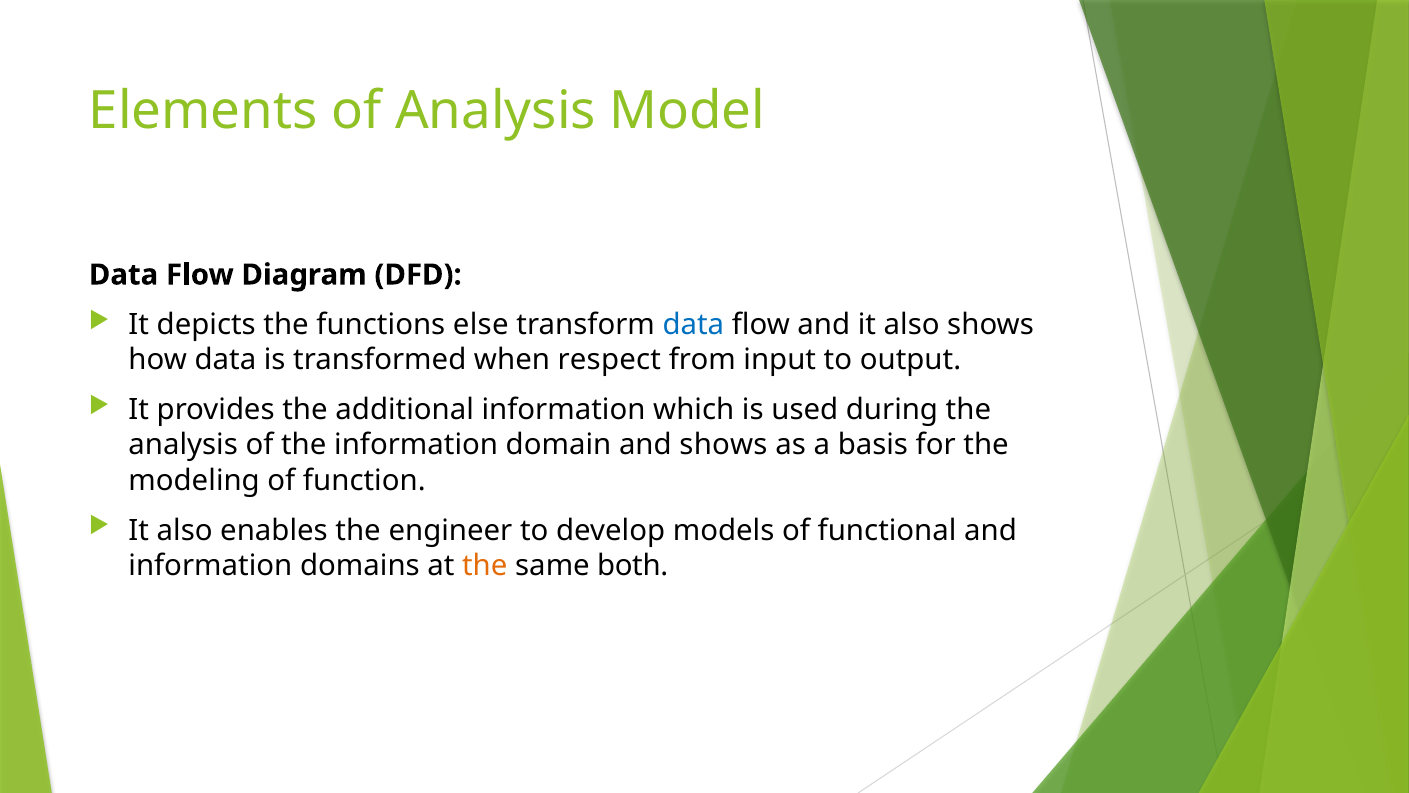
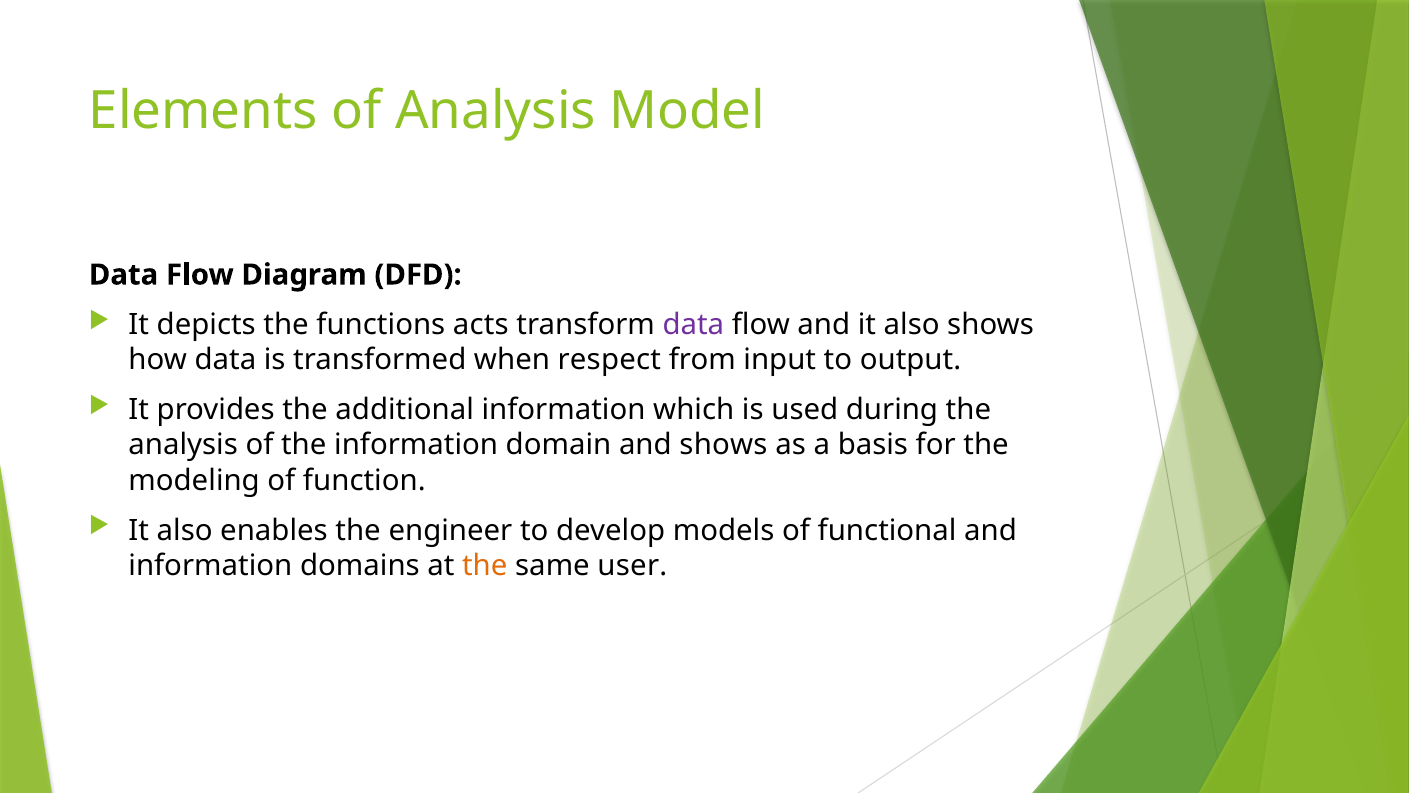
else: else -> acts
data at (693, 325) colour: blue -> purple
both: both -> user
